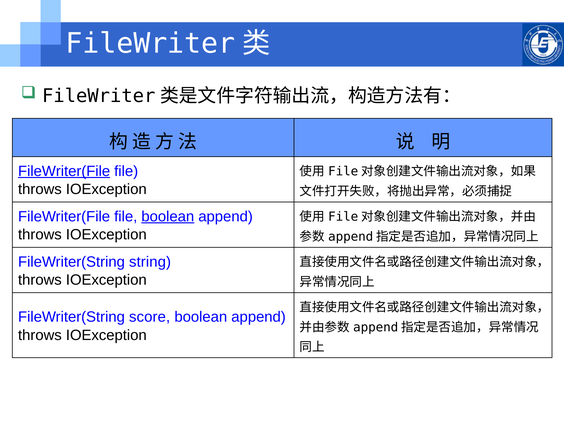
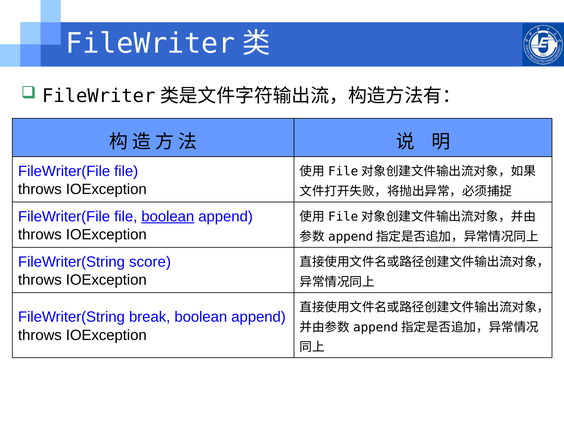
FileWriter(File at (64, 171) underline: present -> none
string: string -> score
score: score -> break
